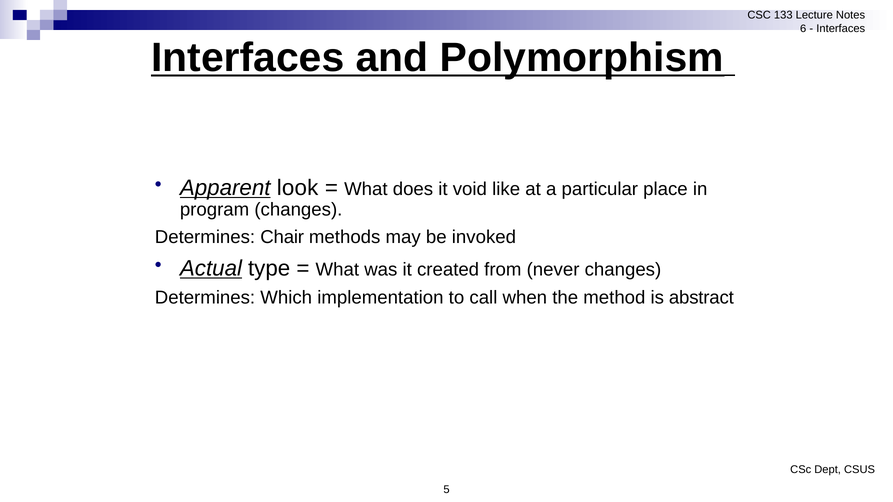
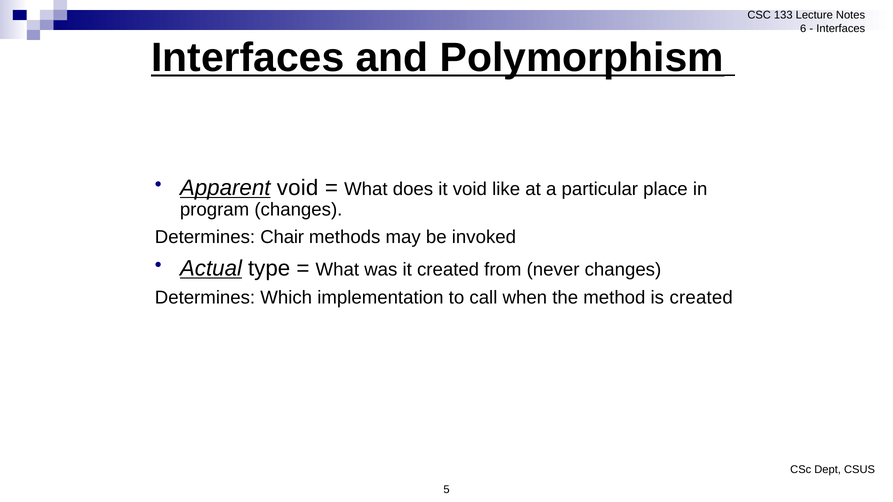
Apparent look: look -> void
is abstract: abstract -> created
